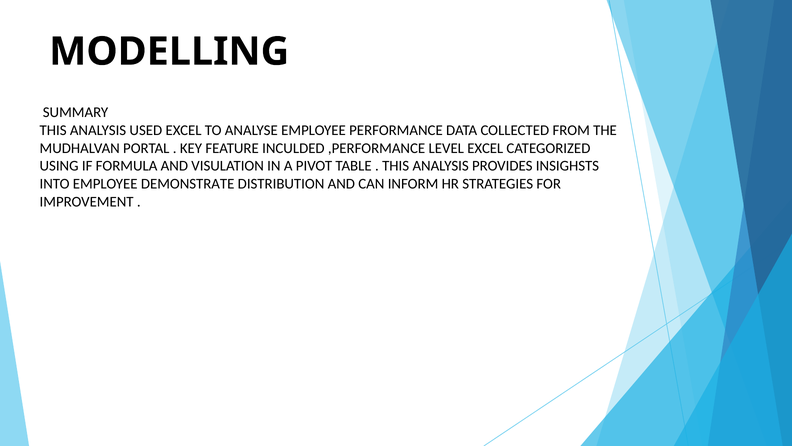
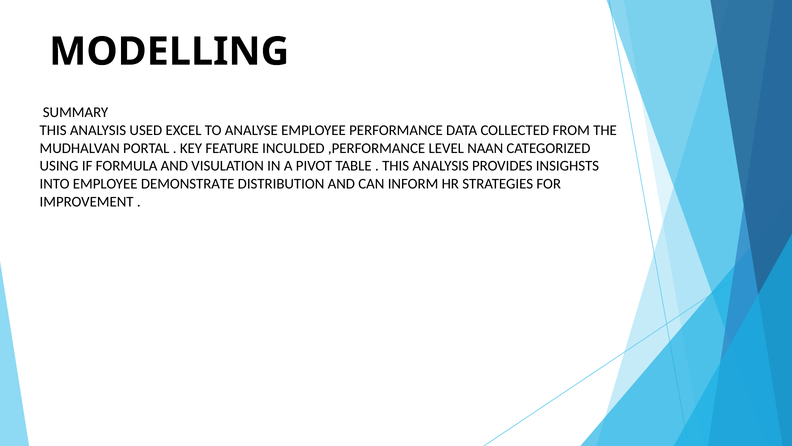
LEVEL EXCEL: EXCEL -> NAAN
